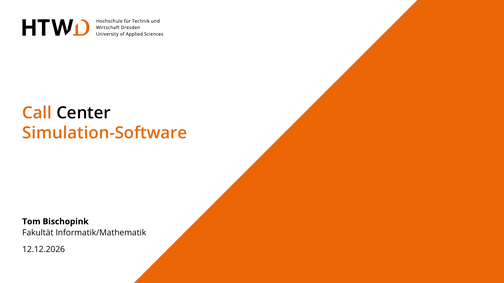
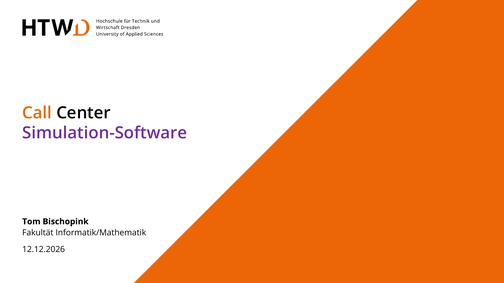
Simulation-Software colour: orange -> purple
